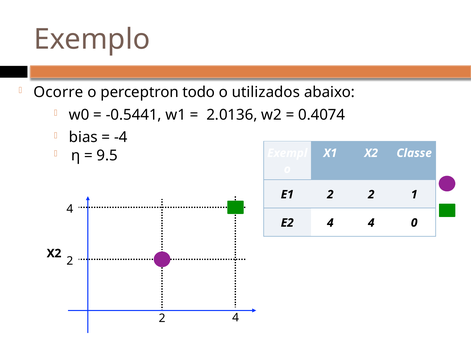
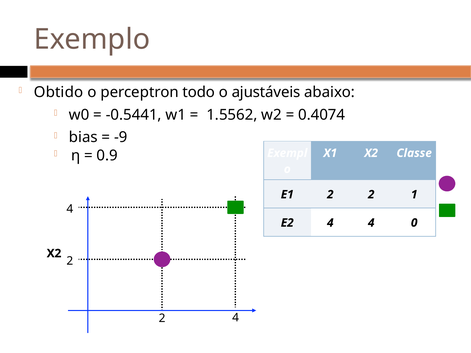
Ocorre: Ocorre -> Obtido
utilizados: utilizados -> ajustáveis
2.0136: 2.0136 -> 1.5562
-4: -4 -> -9
9.5: 9.5 -> 0.9
